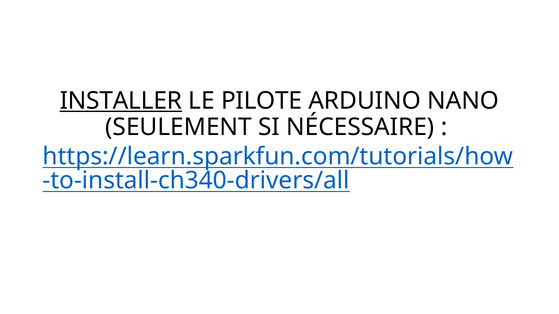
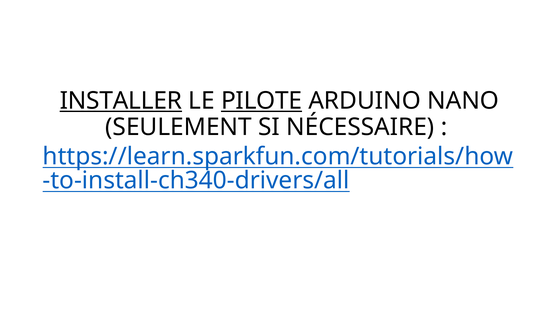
PILOTE underline: none -> present
